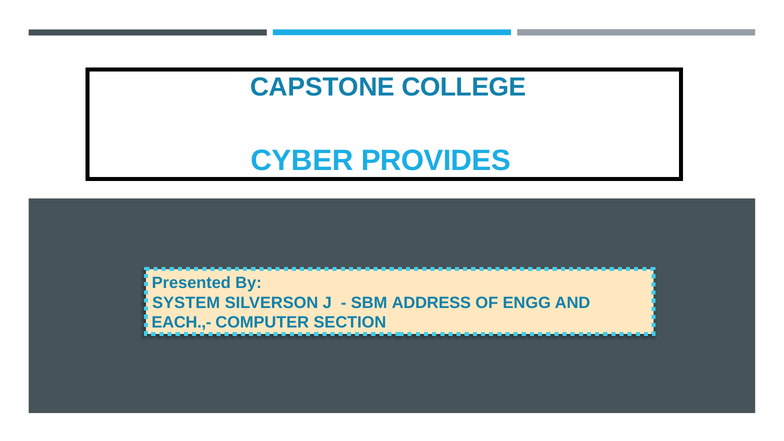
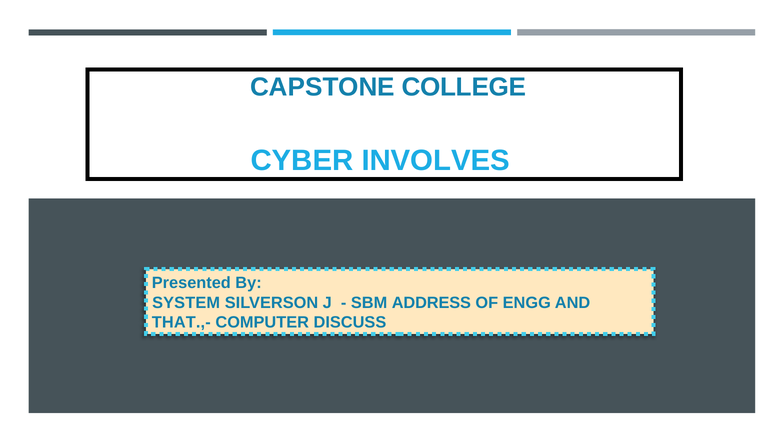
PROVIDES: PROVIDES -> INVOLVES
EACH.,-: EACH.,- -> THAT.,-
SECTION: SECTION -> DISCUSS
